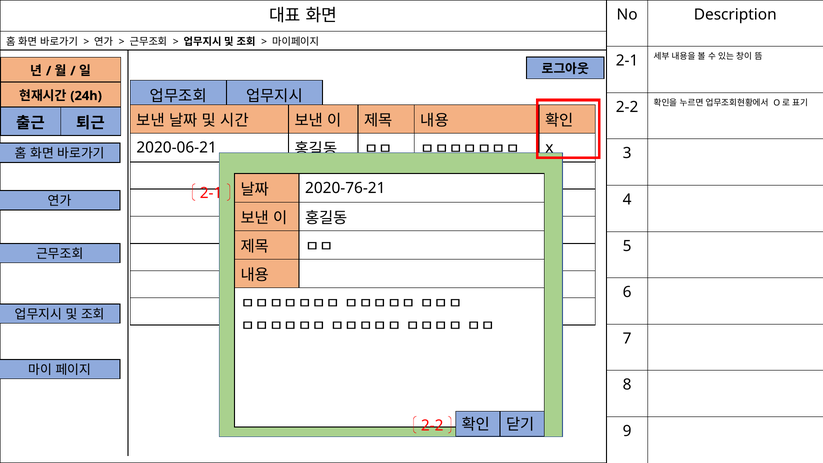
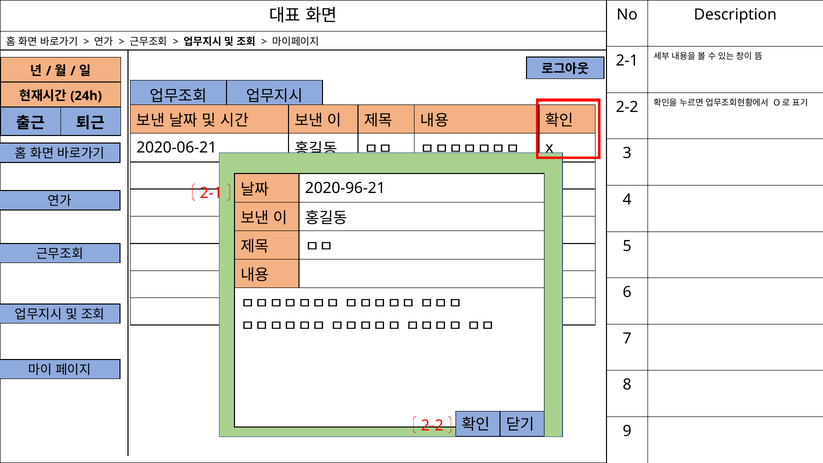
2020-76-21: 2020-76-21 -> 2020-96-21
